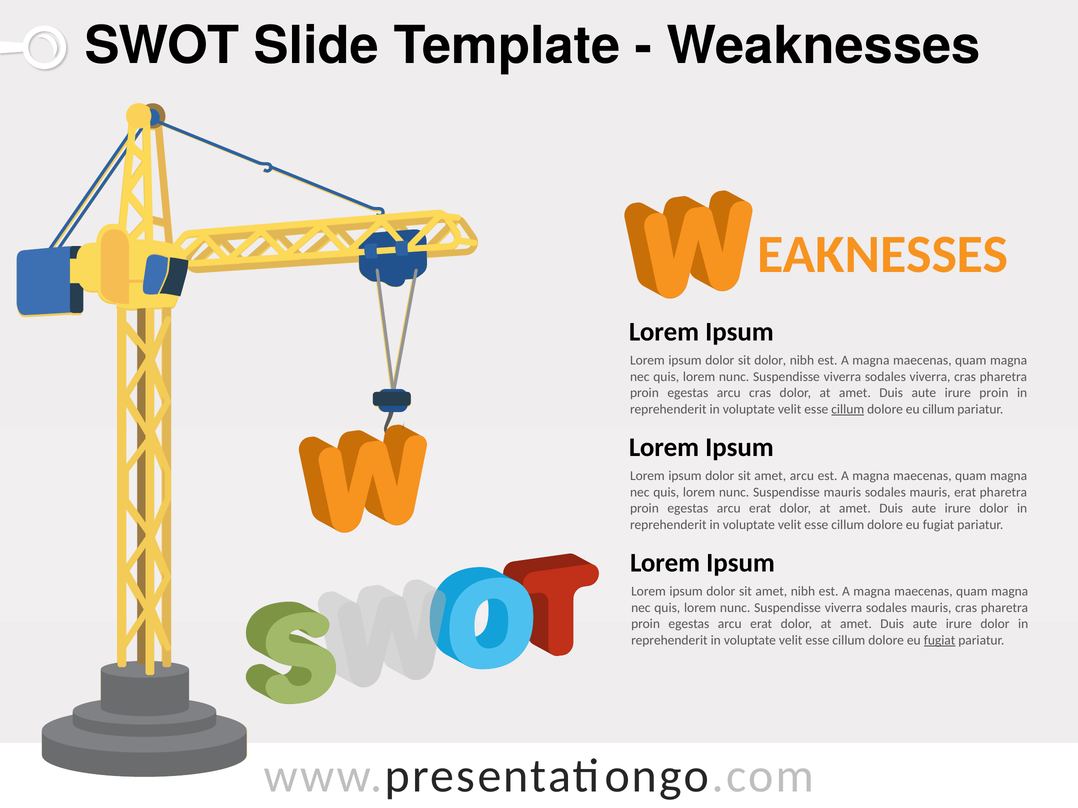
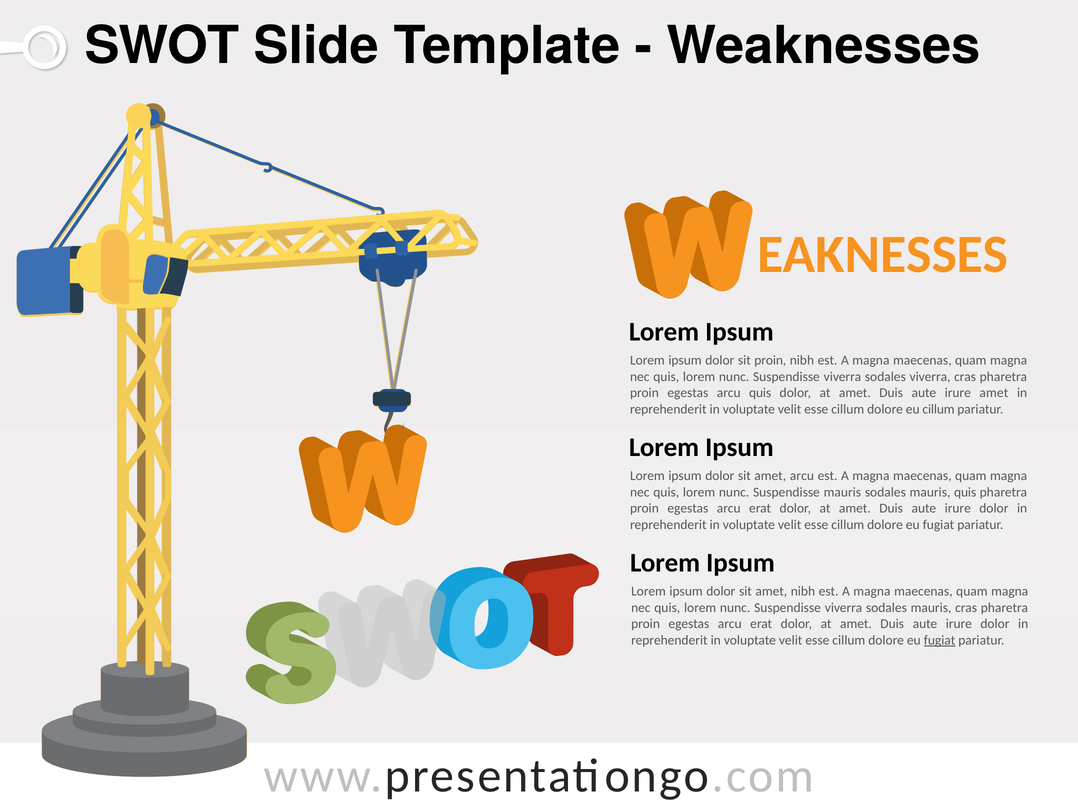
sit dolor: dolor -> proin
arcu cras: cras -> quis
irure proin: proin -> amet
cillum at (848, 409) underline: present -> none
mauris erat: erat -> quis
